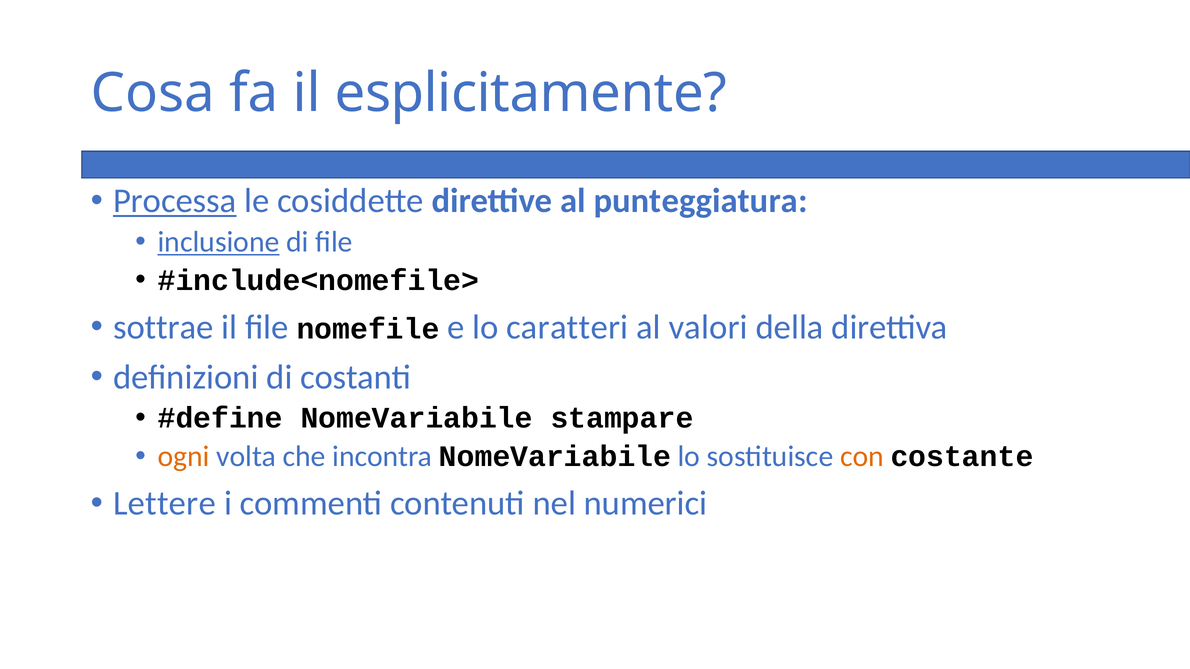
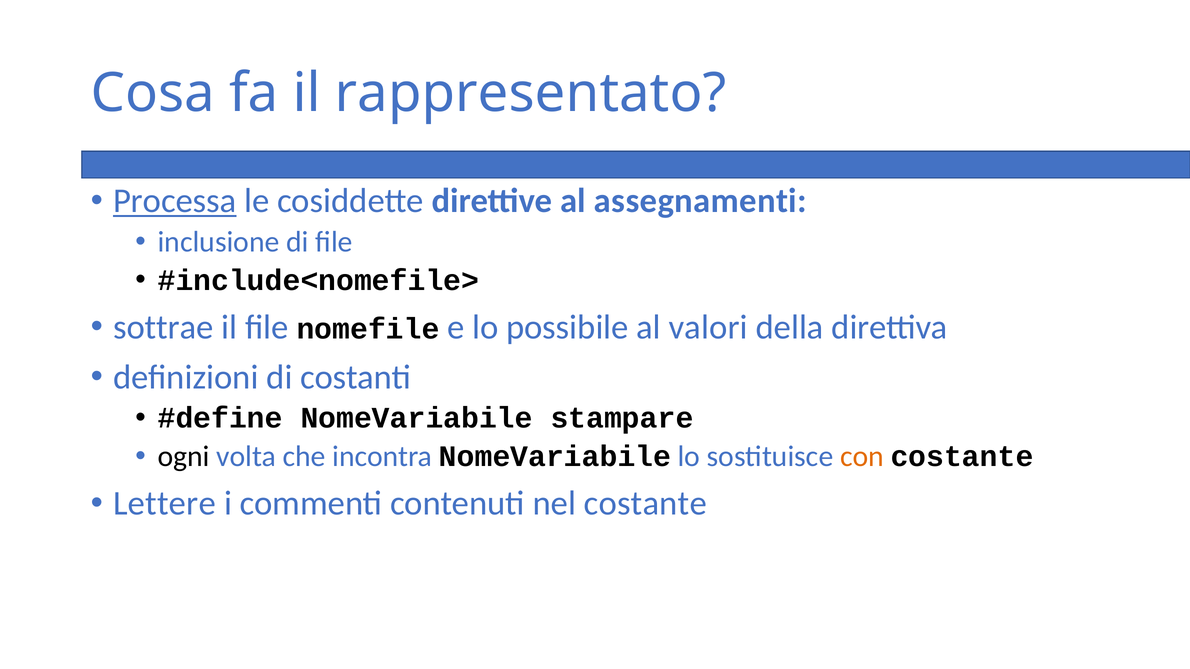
esplicitamente: esplicitamente -> rappresentato
punteggiatura: punteggiatura -> assegnamenti
inclusione underline: present -> none
caratteri: caratteri -> possibile
ogni colour: orange -> black
nel numerici: numerici -> costante
